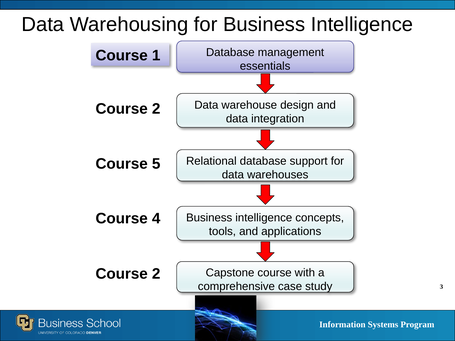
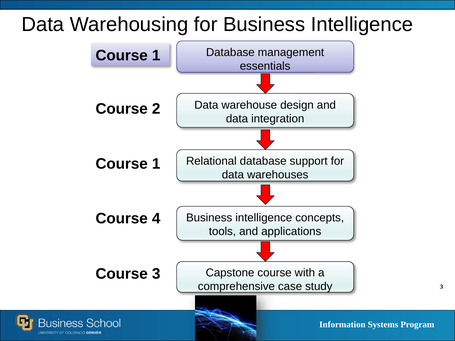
5 at (156, 164): 5 -> 1
2 at (156, 274): 2 -> 3
